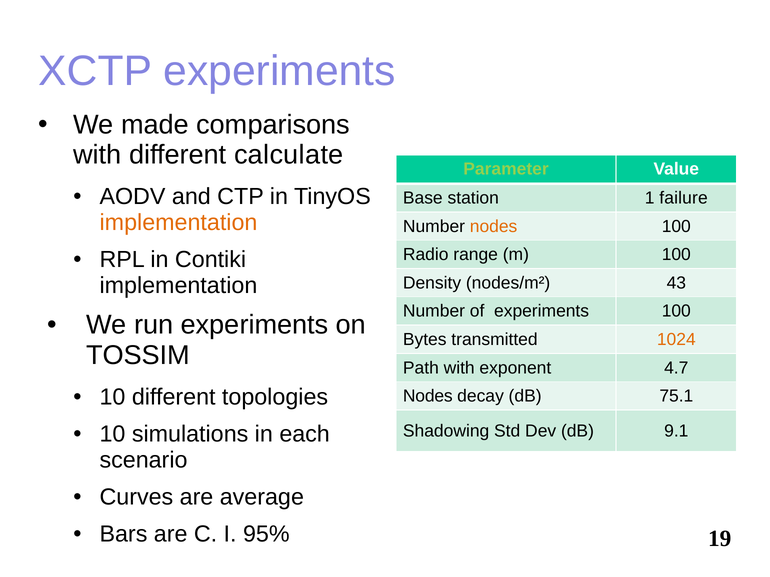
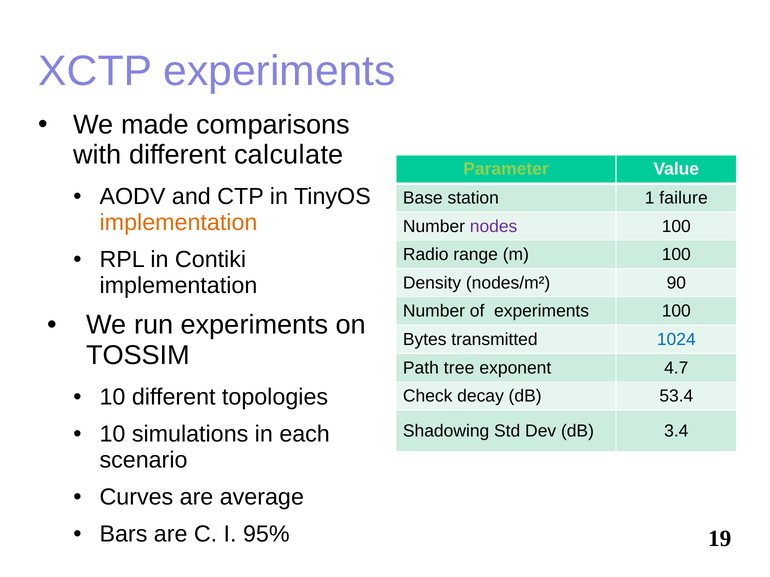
nodes at (494, 226) colour: orange -> purple
43: 43 -> 90
1024 colour: orange -> blue
Path with: with -> tree
Nodes at (428, 396): Nodes -> Check
75.1: 75.1 -> 53.4
9.1: 9.1 -> 3.4
